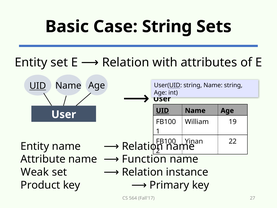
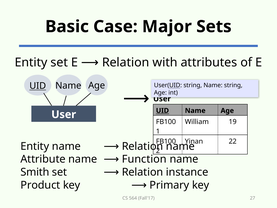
Case String: String -> Major
Weak: Weak -> Smith
